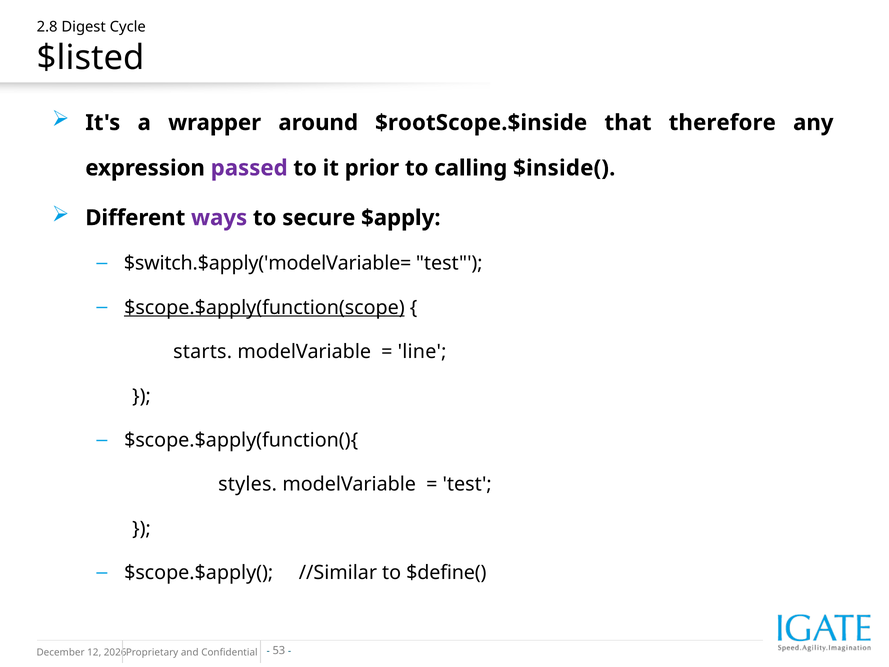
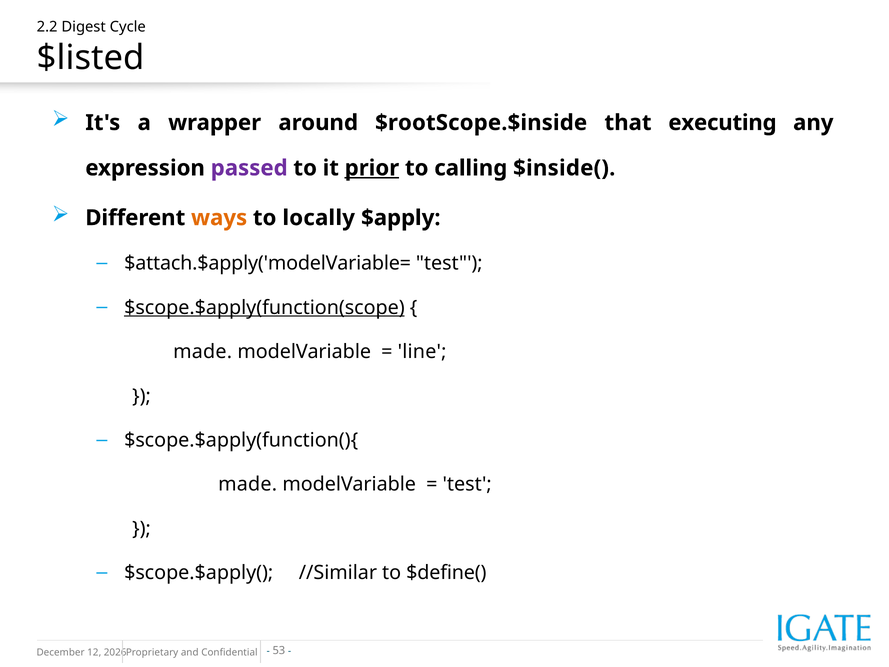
2.8: 2.8 -> 2.2
therefore: therefore -> executing
prior underline: none -> present
ways colour: purple -> orange
secure: secure -> locally
$switch.$apply('modelVariable=: $switch.$apply('modelVariable= -> $attach.$apply('modelVariable=
starts at (203, 352): starts -> made
styles at (248, 484): styles -> made
